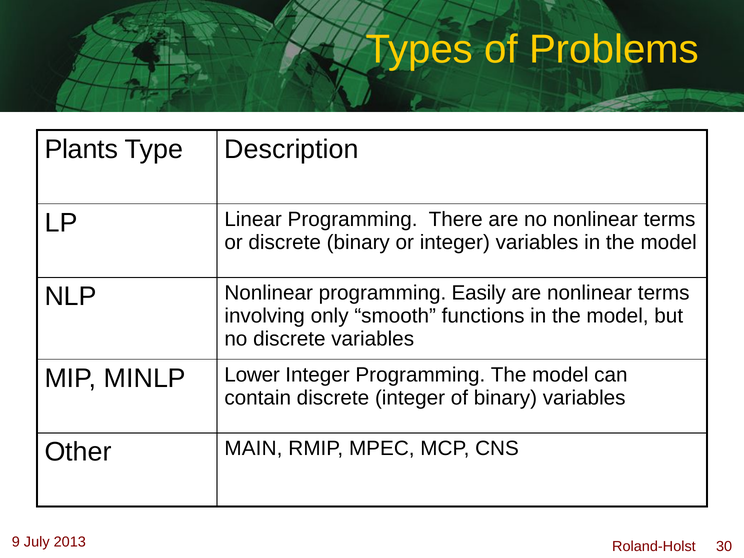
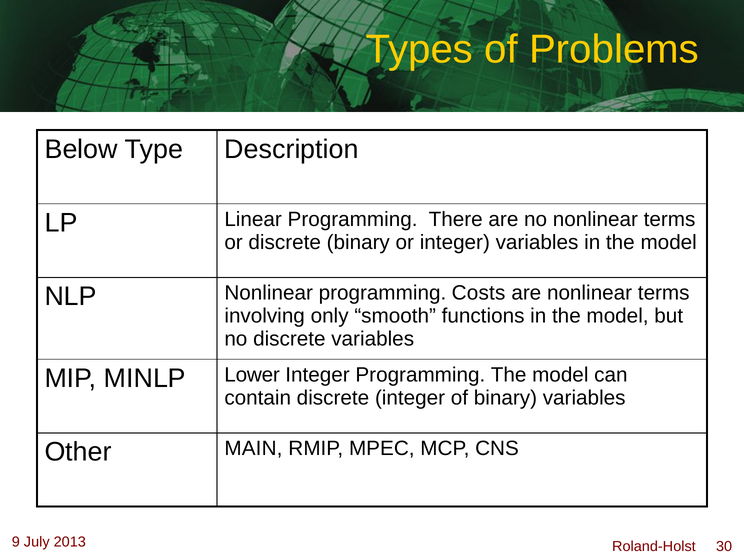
Plants: Plants -> Below
Easily: Easily -> Costs
